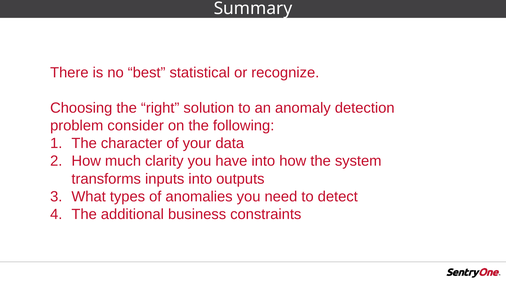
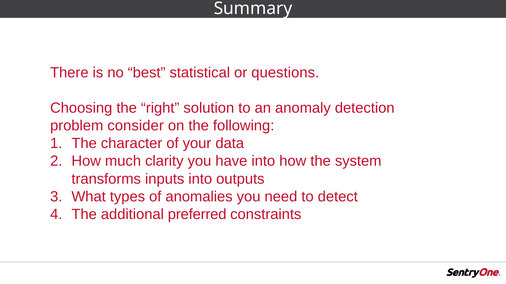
recognize: recognize -> questions
business: business -> preferred
